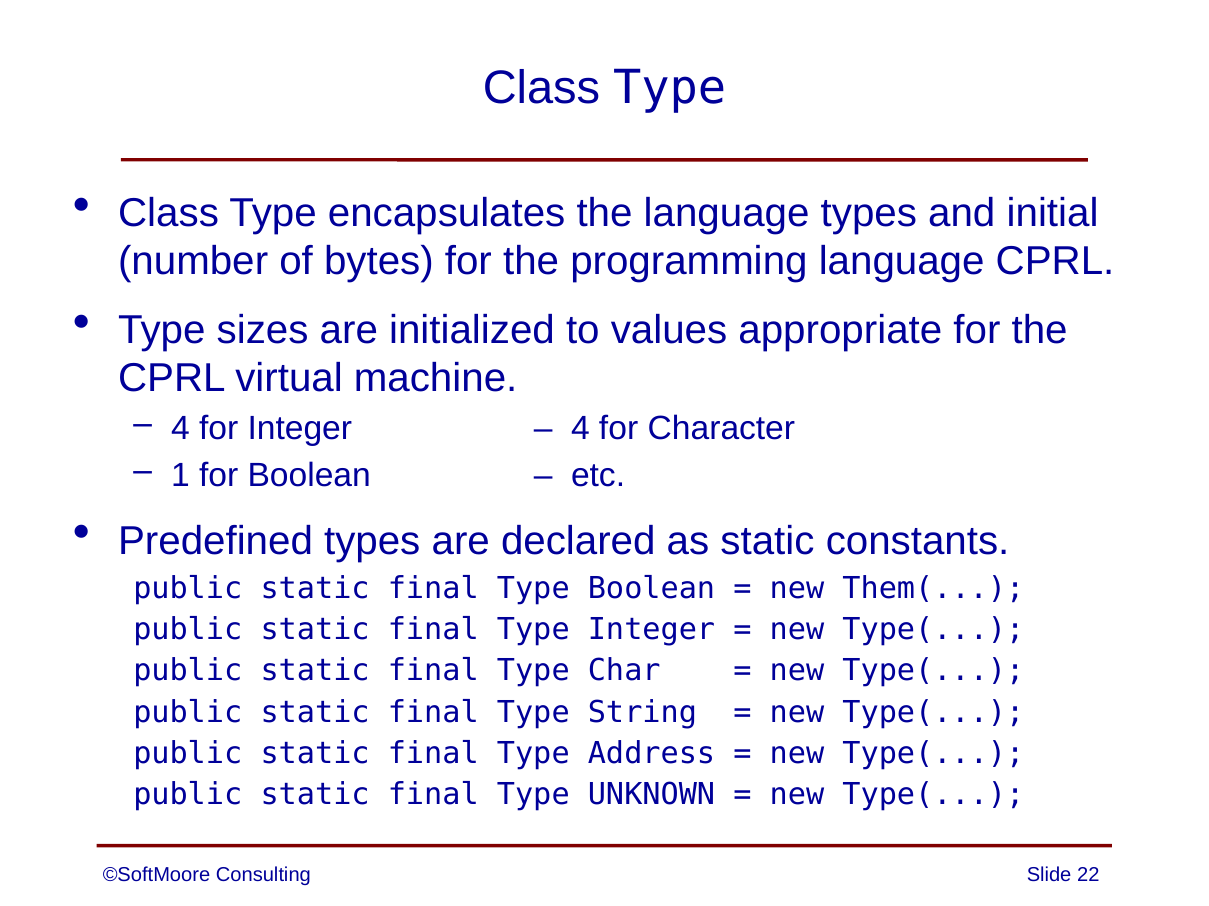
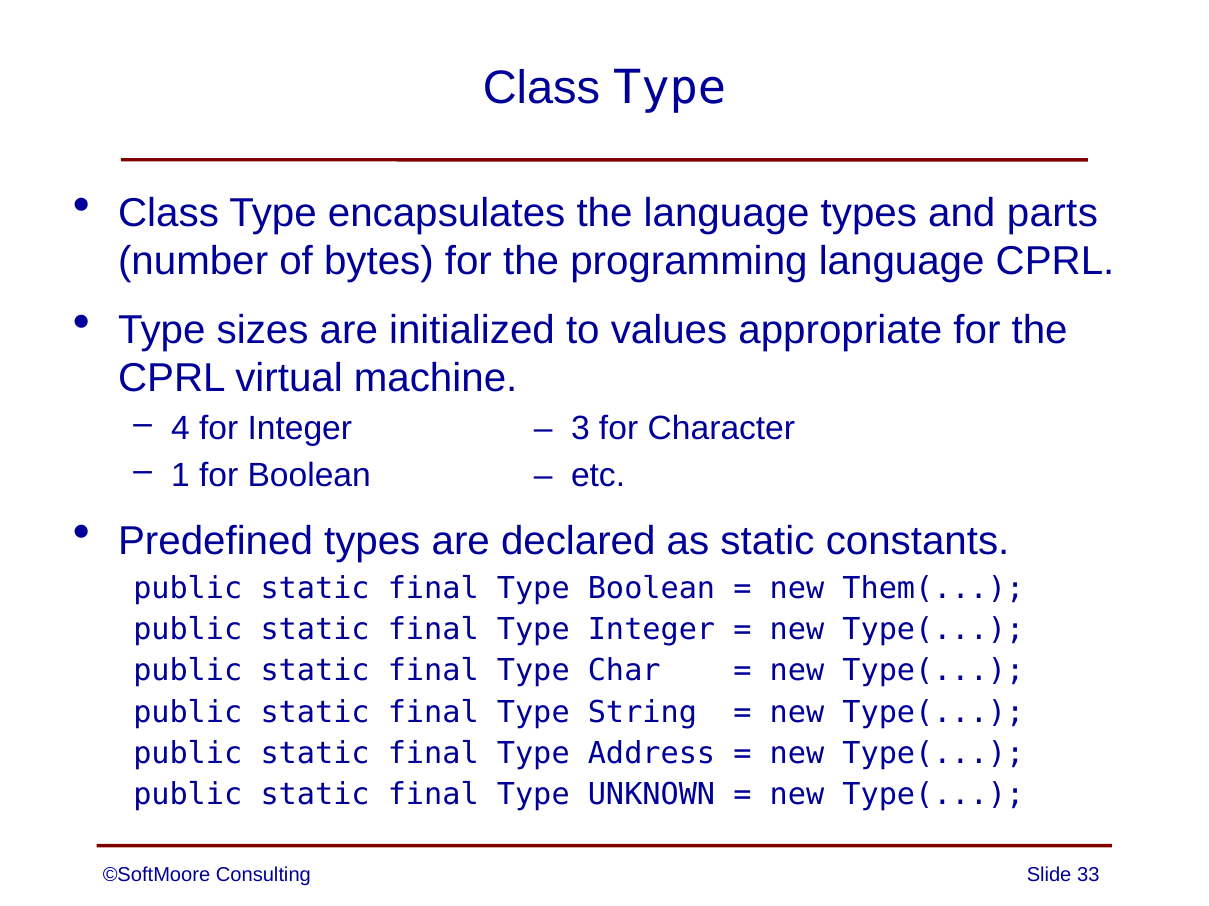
initial: initial -> parts
4 at (580, 429): 4 -> 3
22: 22 -> 33
